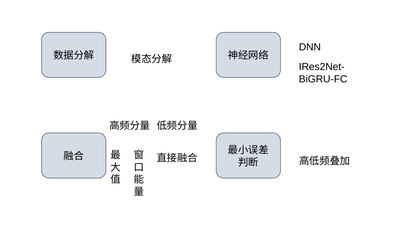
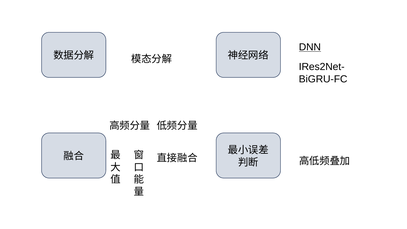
DNN underline: none -> present
